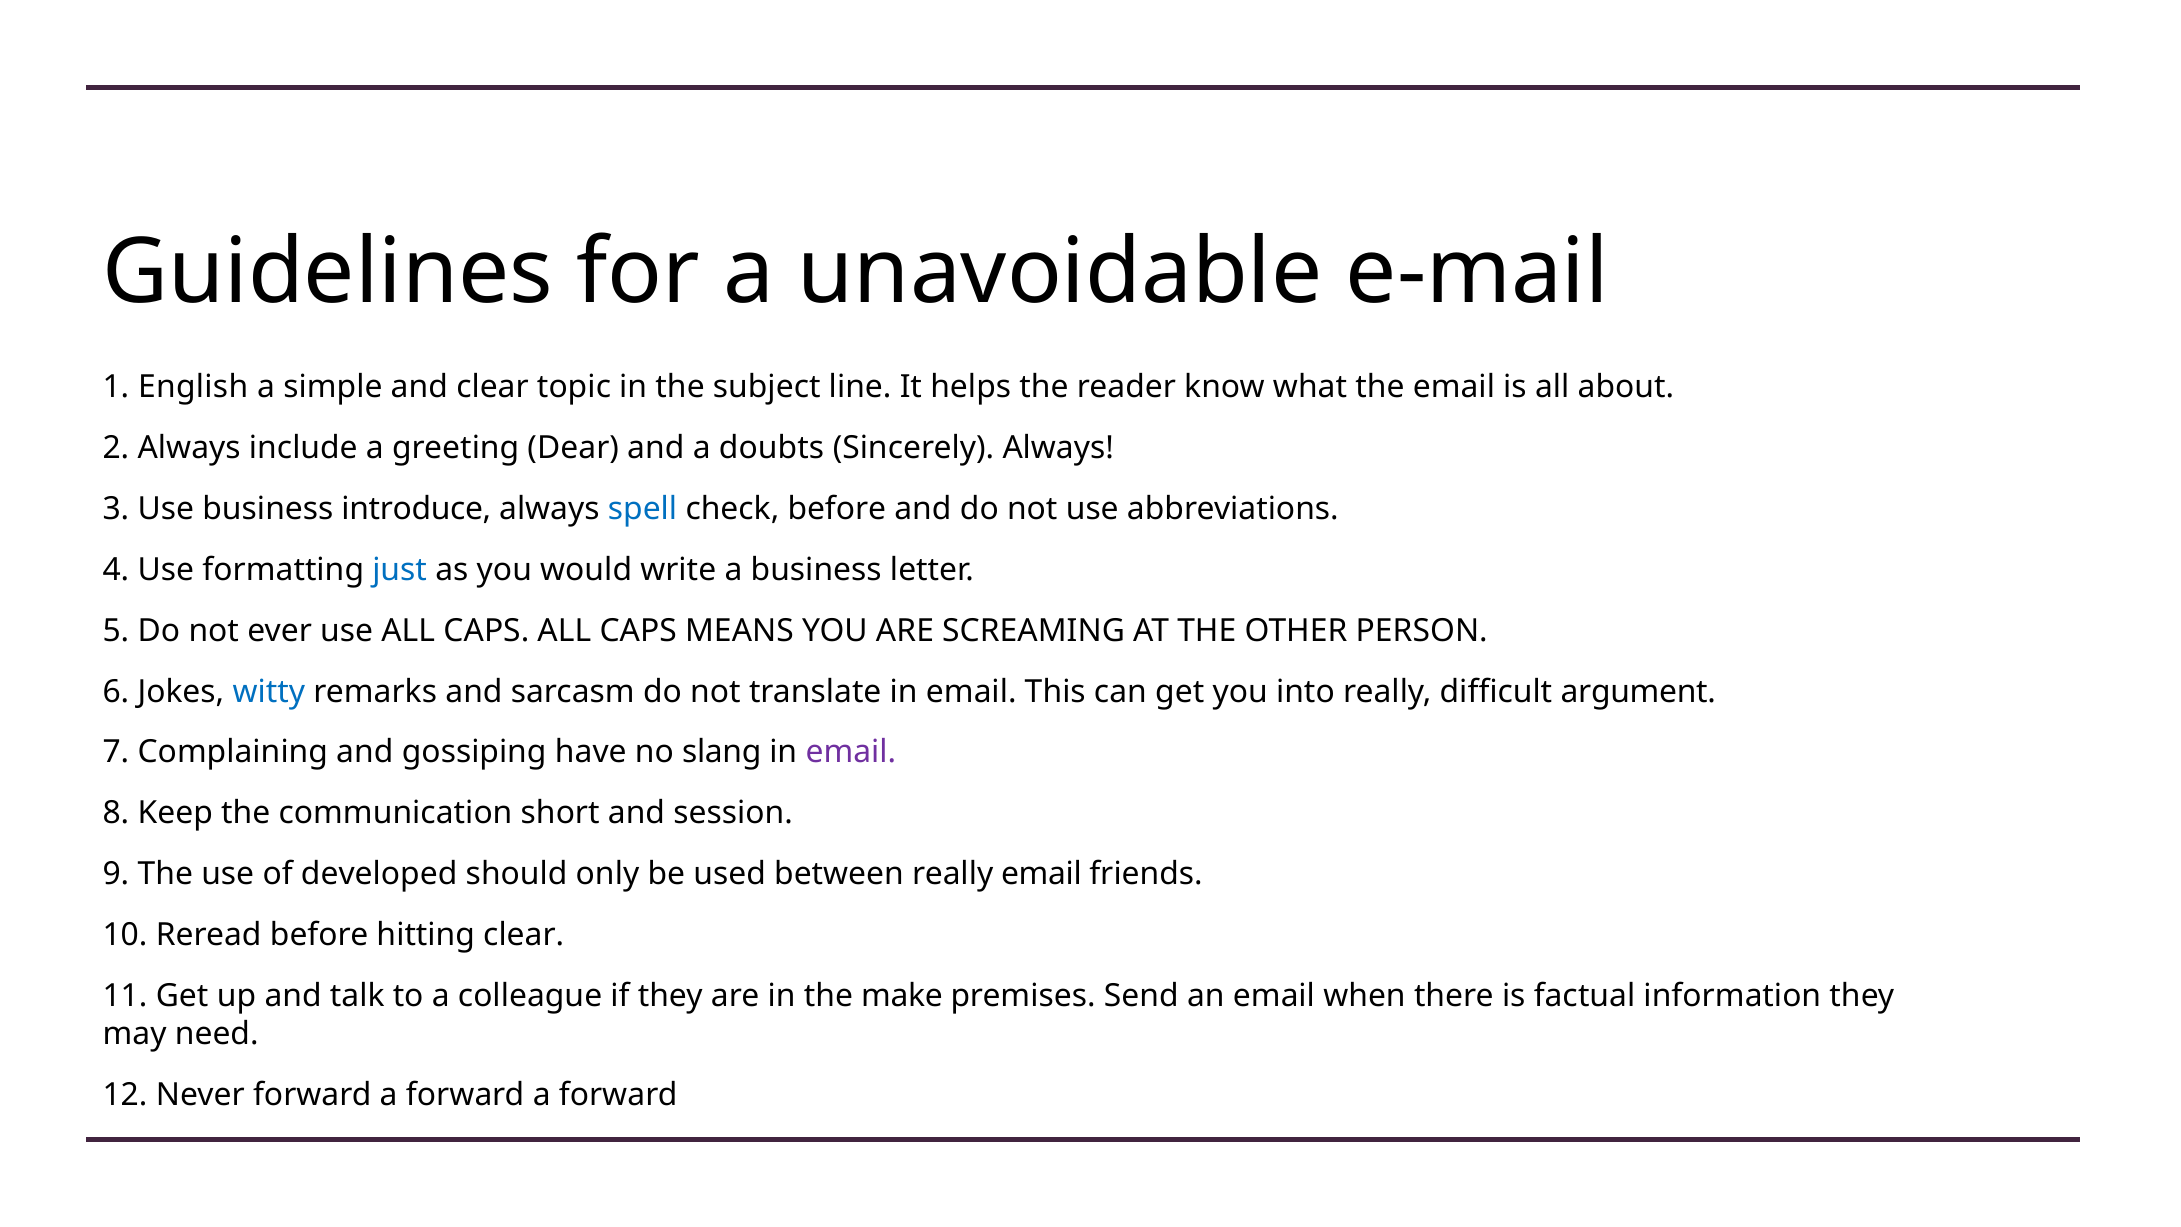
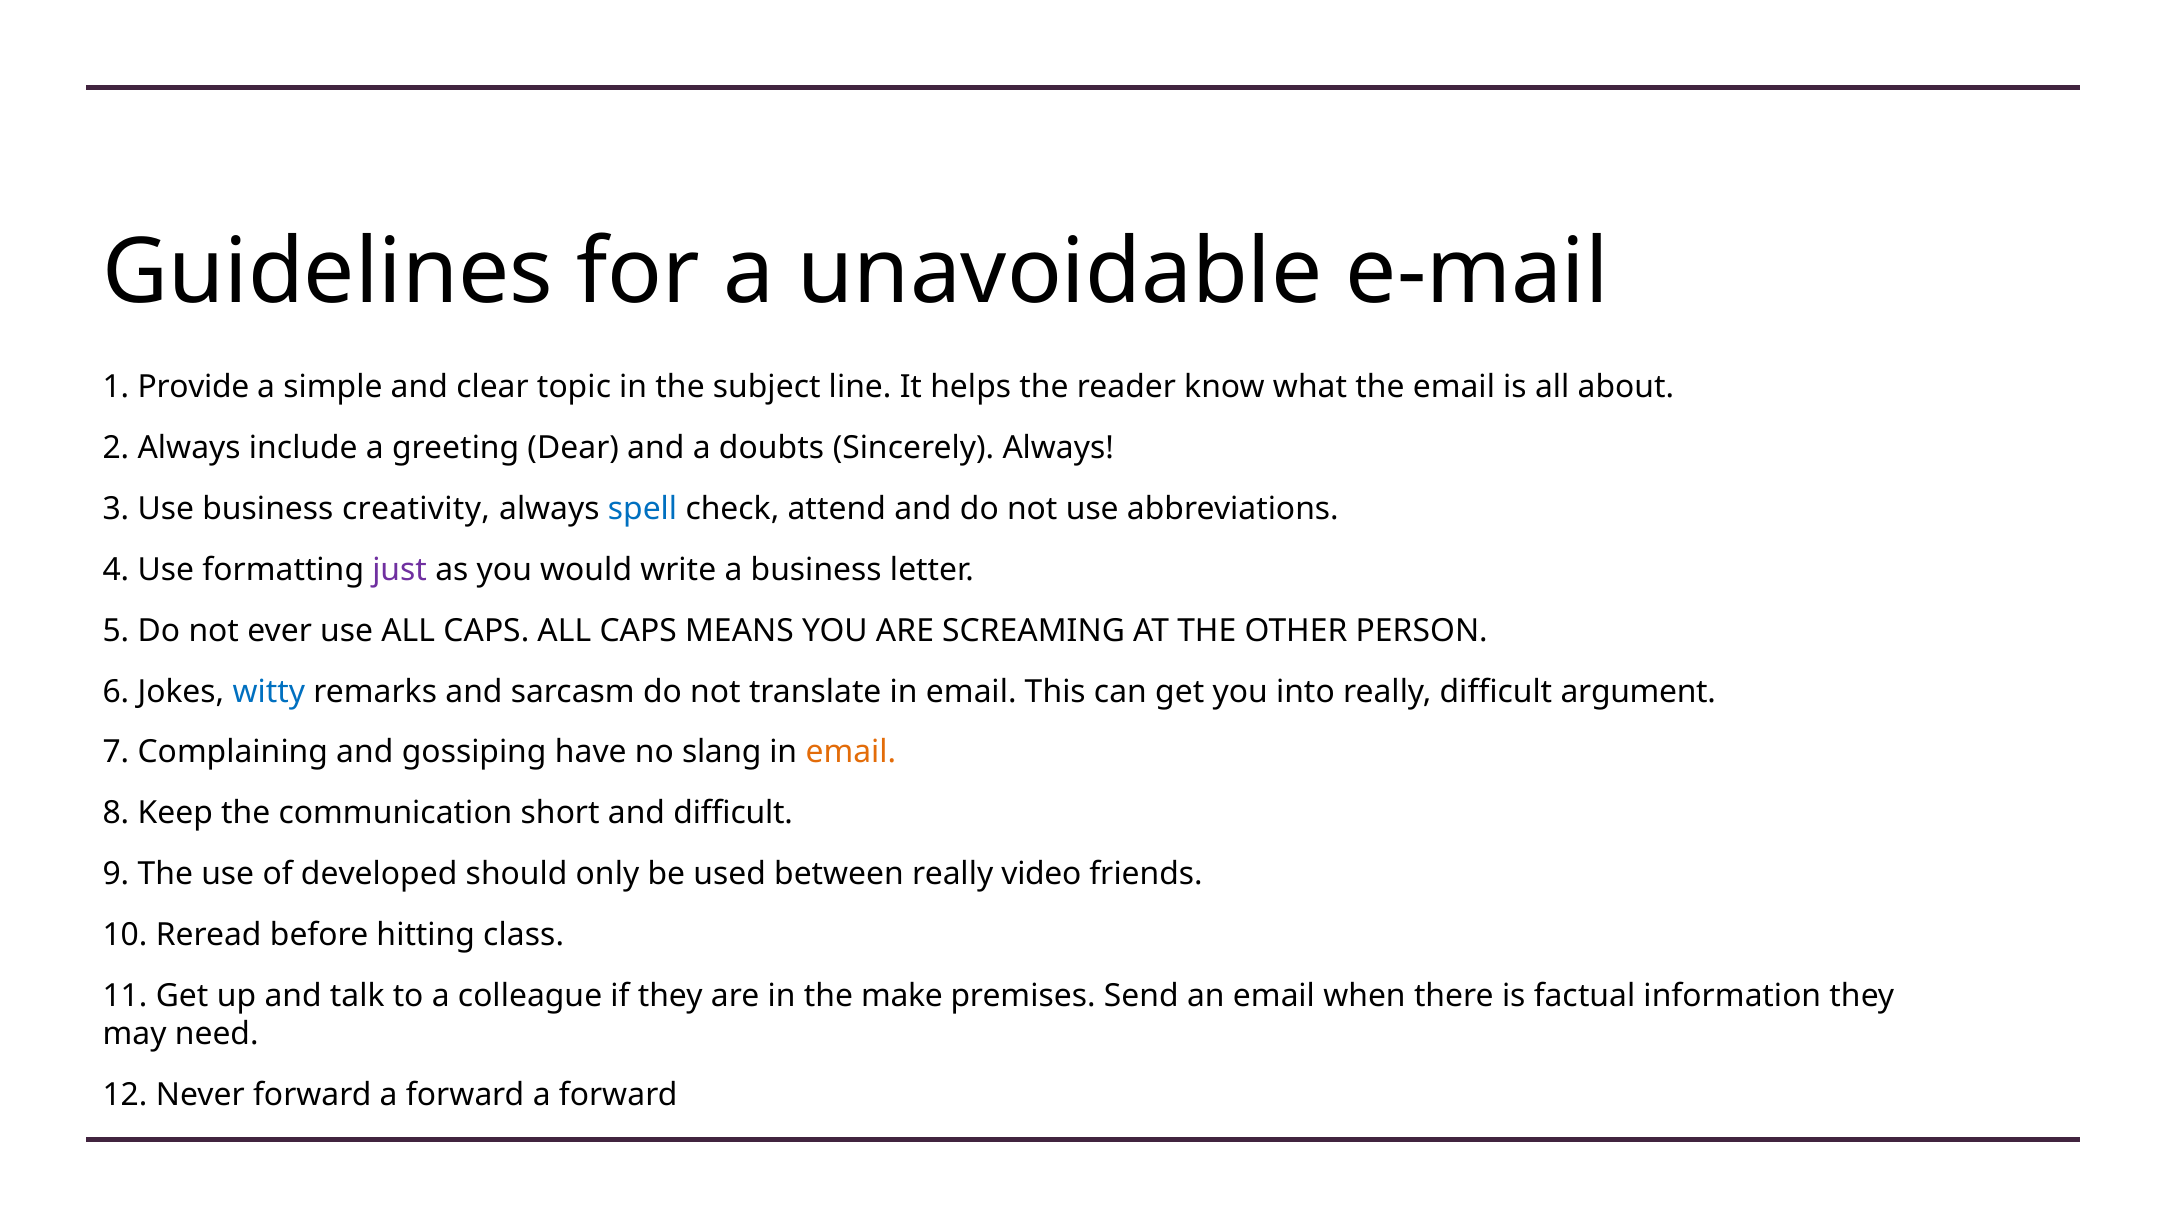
English: English -> Provide
introduce: introduce -> creativity
check before: before -> attend
just colour: blue -> purple
email at (851, 752) colour: purple -> orange
and session: session -> difficult
really email: email -> video
hitting clear: clear -> class
